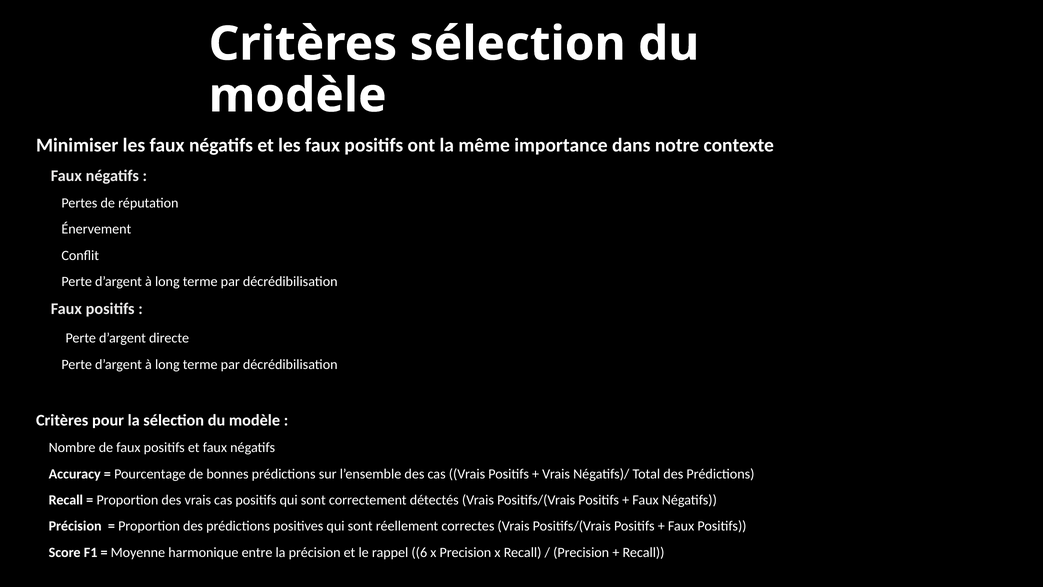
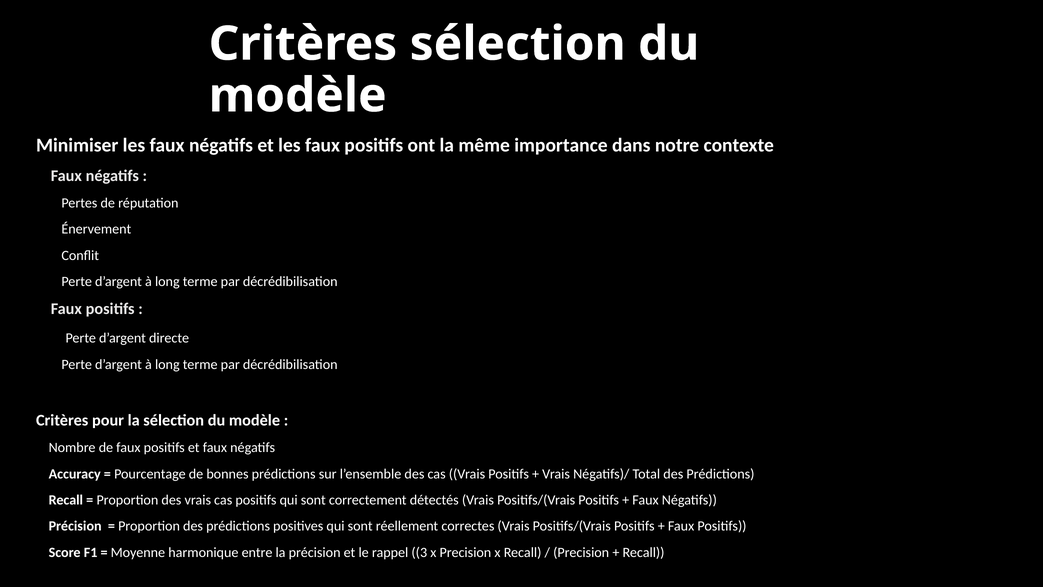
6: 6 -> 3
